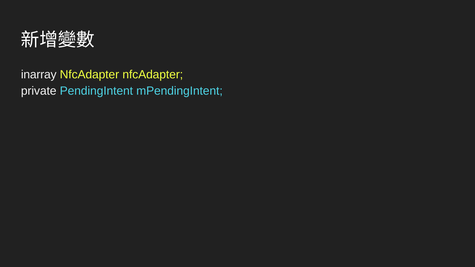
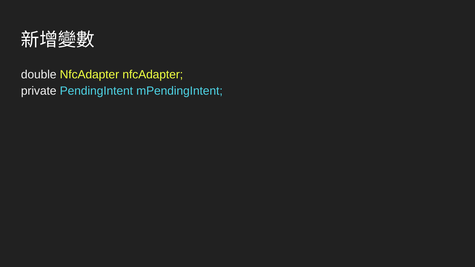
inarray: inarray -> double
